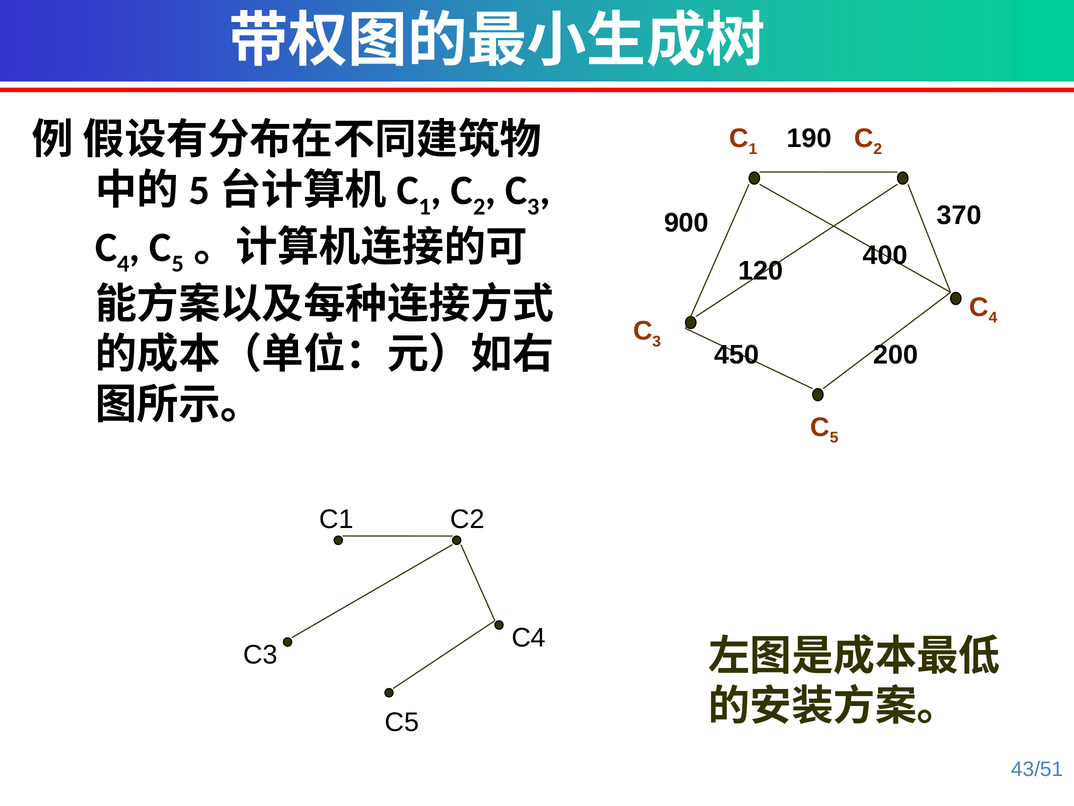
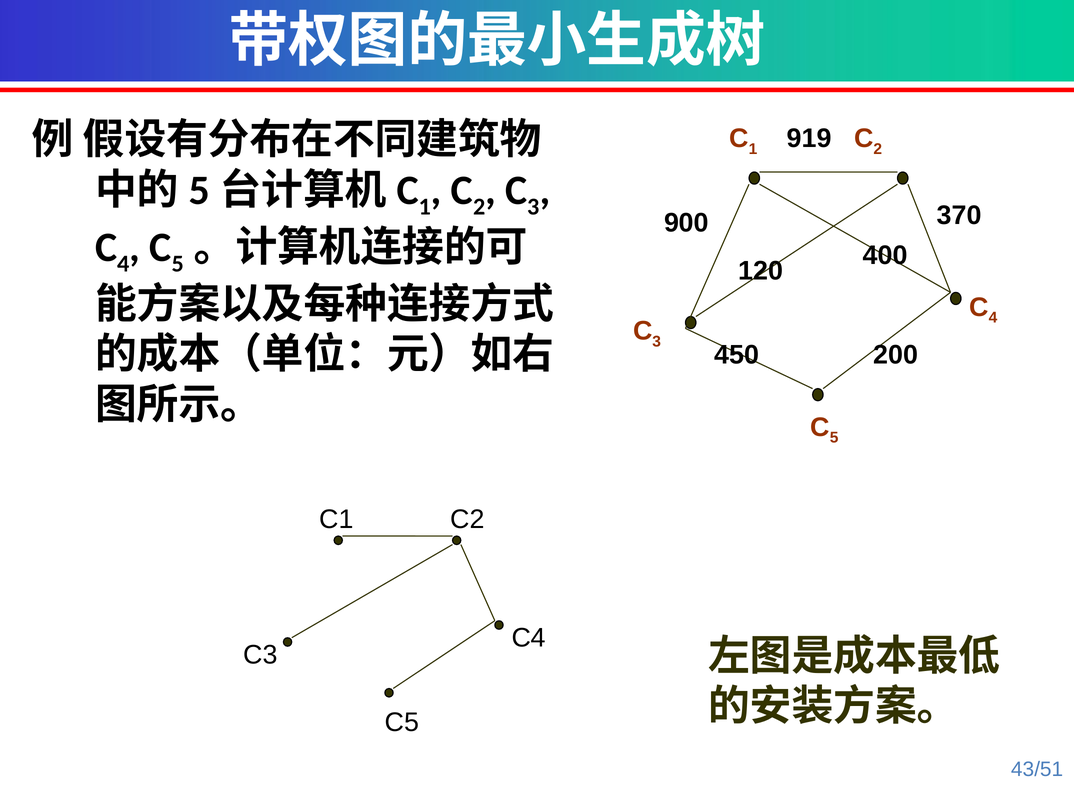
190: 190 -> 919
